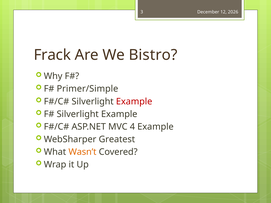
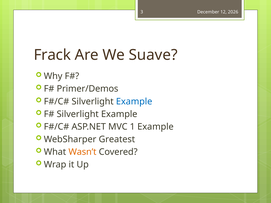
Bistro: Bistro -> Suave
Primer/Simple: Primer/Simple -> Primer/Demos
Example at (134, 102) colour: red -> blue
4: 4 -> 1
